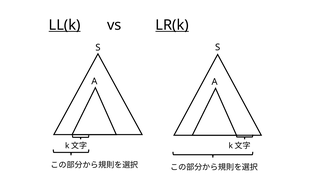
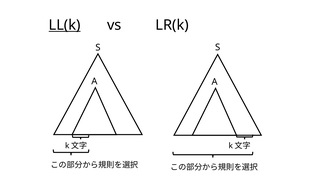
LR(k underline: present -> none
